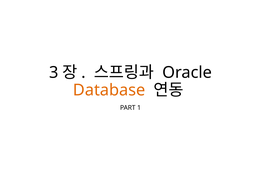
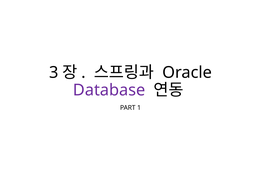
Database colour: orange -> purple
